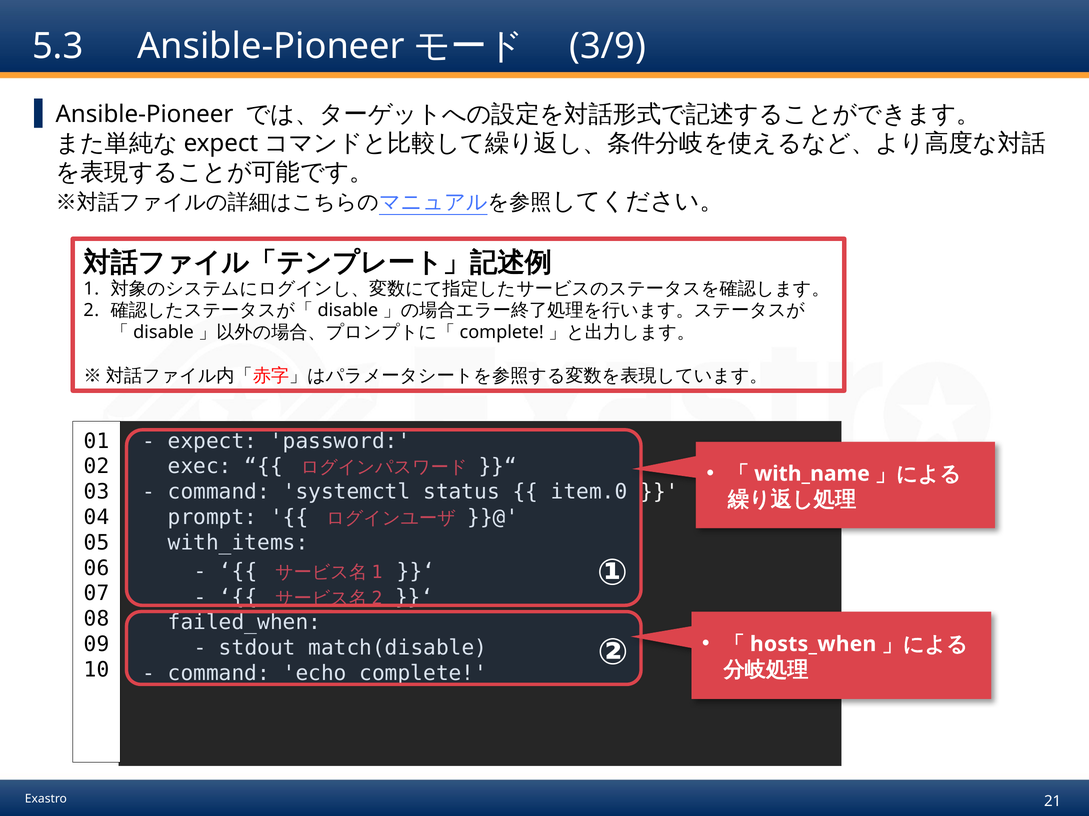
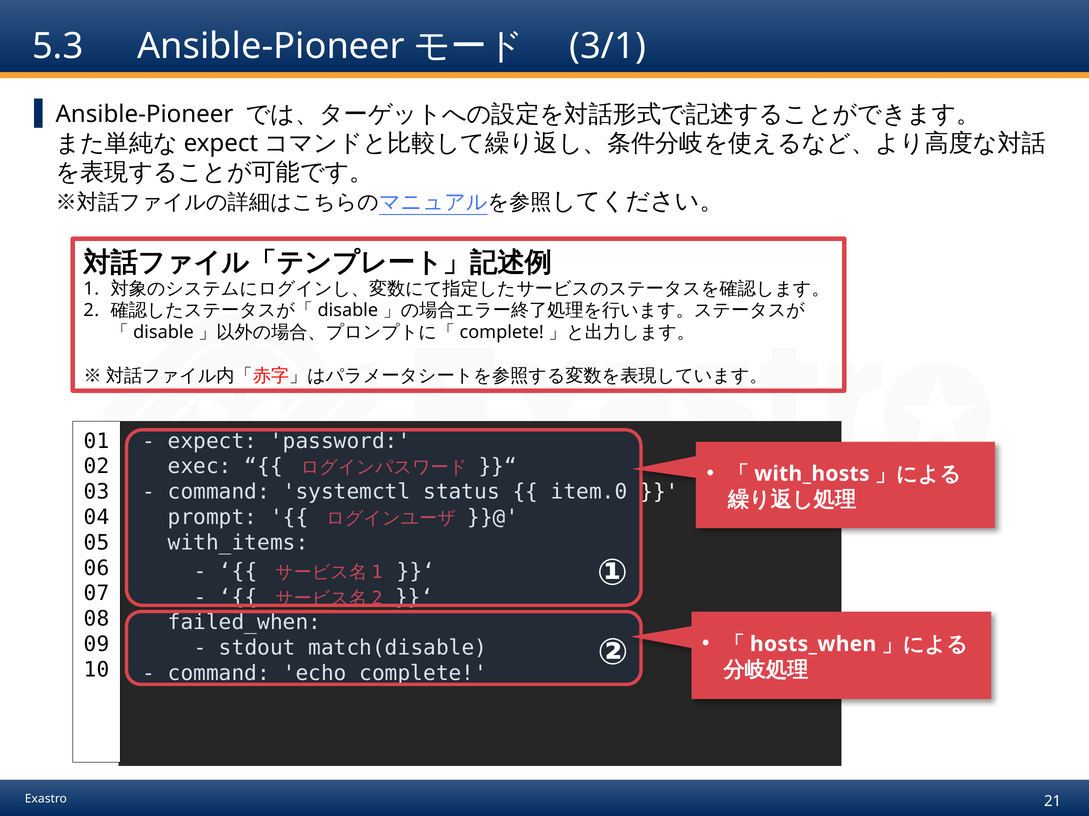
3/9: 3/9 -> 3/1
with_name: with_name -> with_hosts
